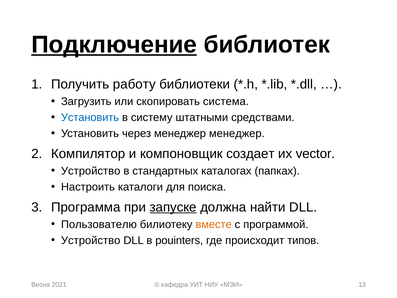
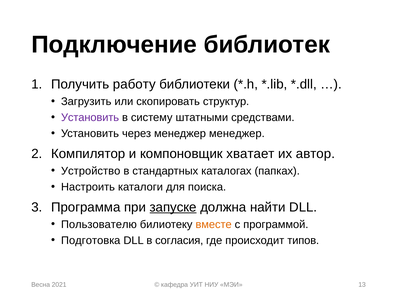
Подключение underline: present -> none
система: система -> структур
Установить at (90, 117) colour: blue -> purple
создает: создает -> хватает
vector: vector -> автор
Устройство at (91, 240): Устройство -> Подготовка
pouinters: pouinters -> согласия
